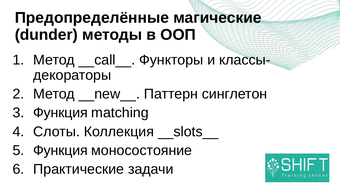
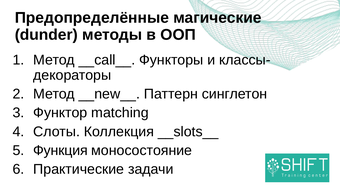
Функция at (60, 113): Функция -> Функтор
